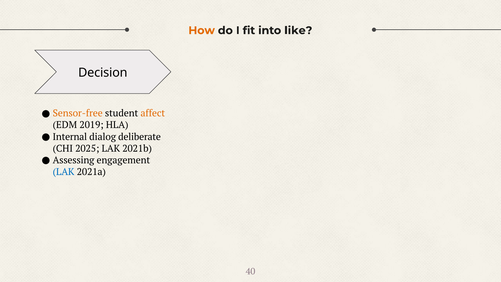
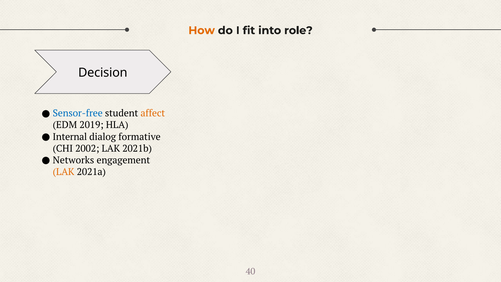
like: like -> role
Sensor-free colour: orange -> blue
deliberate: deliberate -> formative
2025: 2025 -> 2002
Assessing: Assessing -> Networks
LAK at (64, 172) colour: blue -> orange
